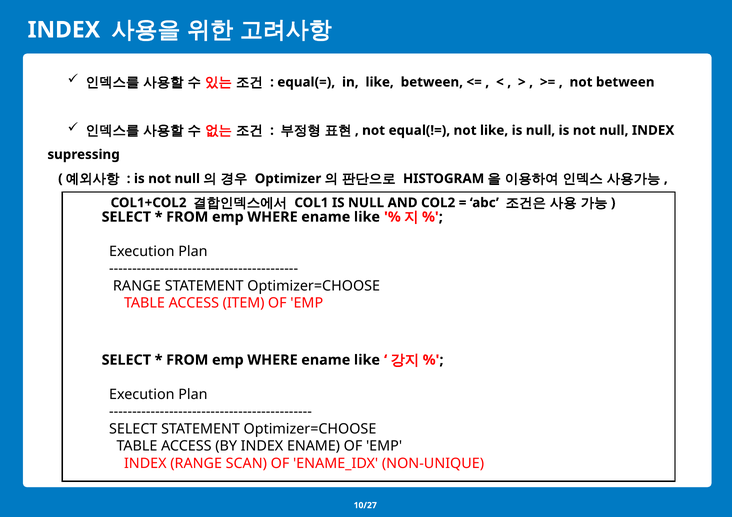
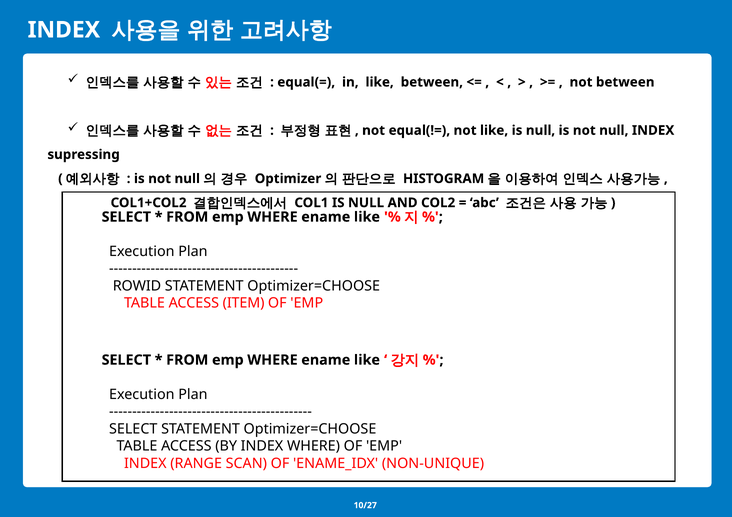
RANGE at (137, 286): RANGE -> ROWID
INDEX ENAME: ENAME -> WHERE
